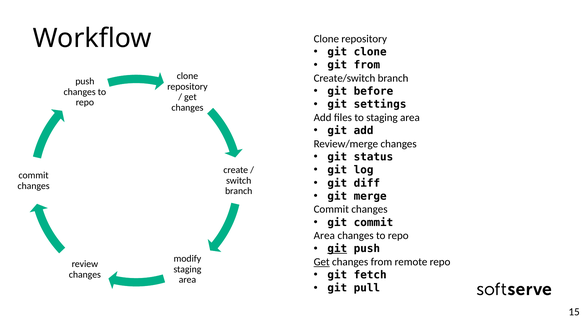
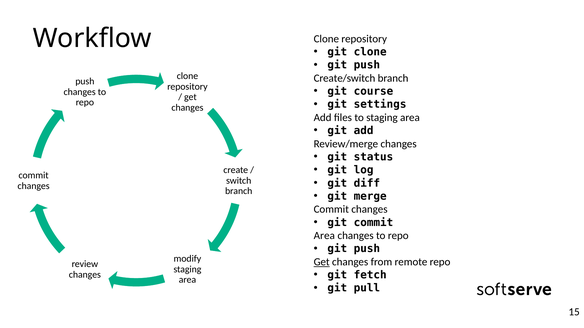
from at (367, 65): from -> push
before: before -> course
git at (337, 249) underline: present -> none
